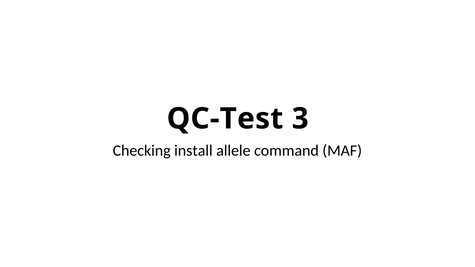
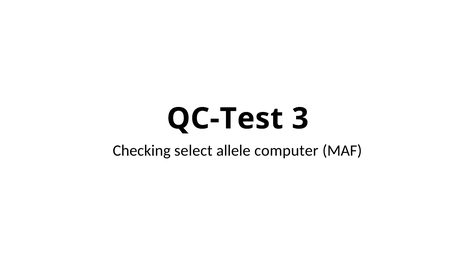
install: install -> select
command: command -> computer
